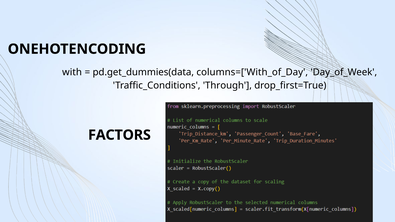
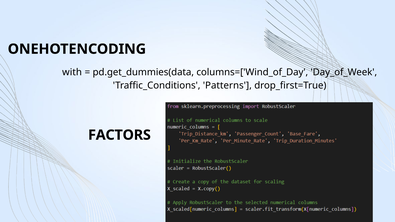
columns=['With_of_Day: columns=['With_of_Day -> columns=['Wind_of_Day
Through: Through -> Patterns
